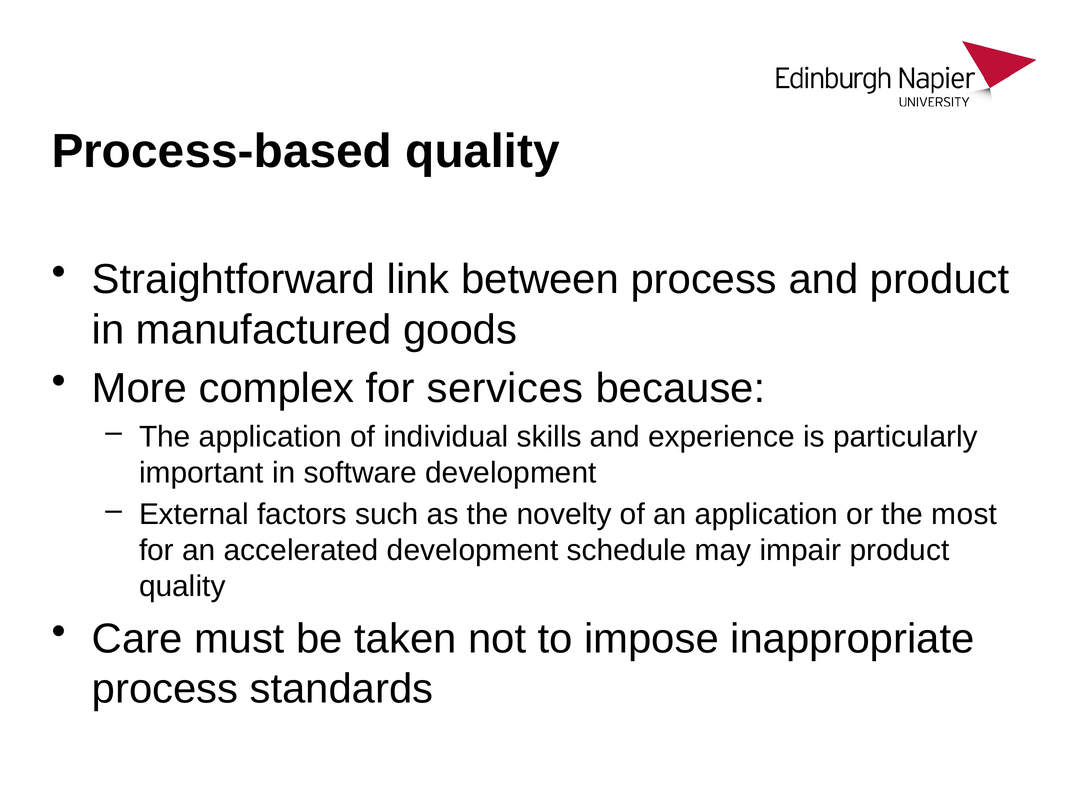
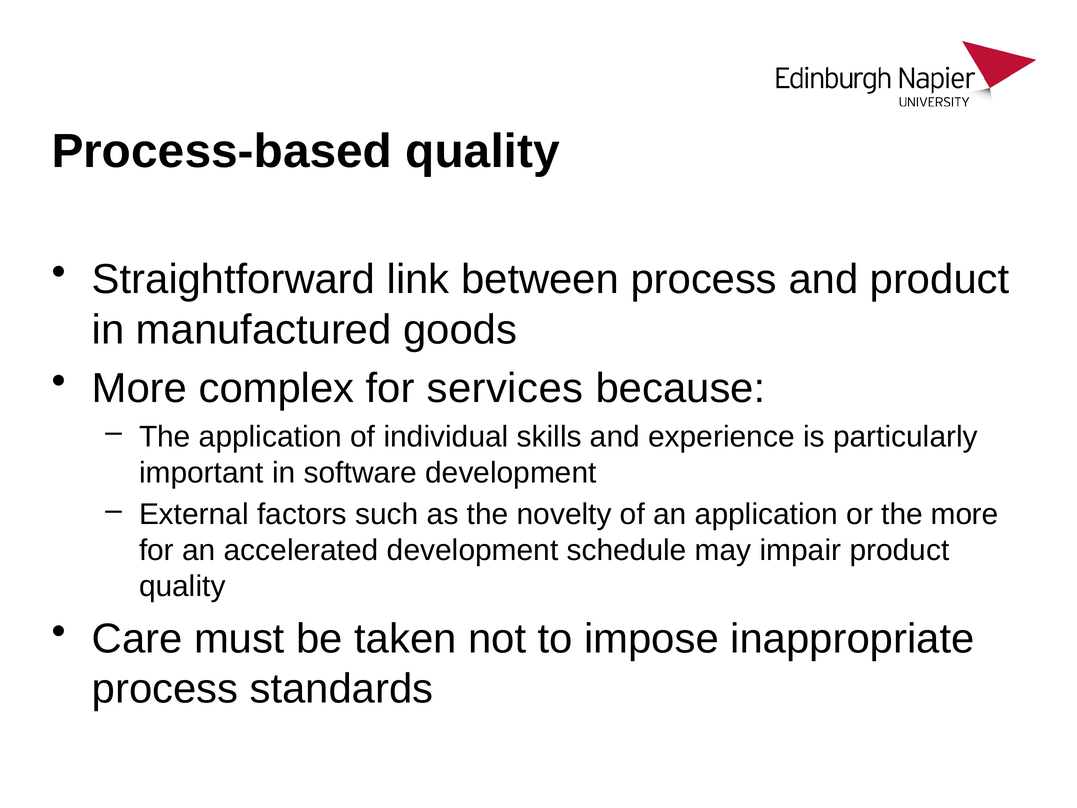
the most: most -> more
